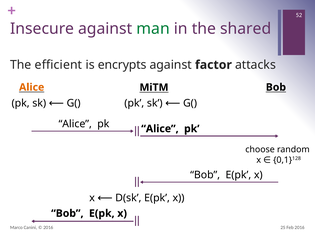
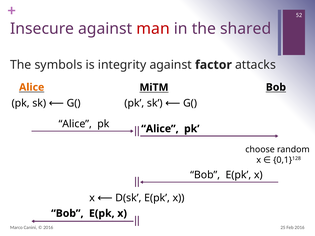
man colour: green -> red
efficient: efficient -> symbols
encrypts: encrypts -> integrity
